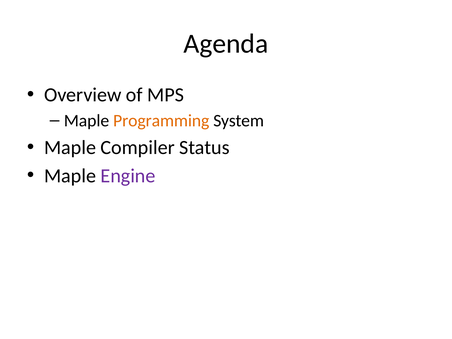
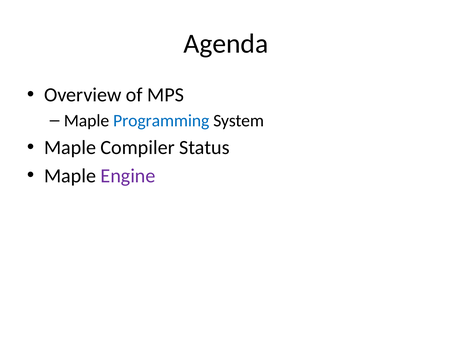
Programming colour: orange -> blue
